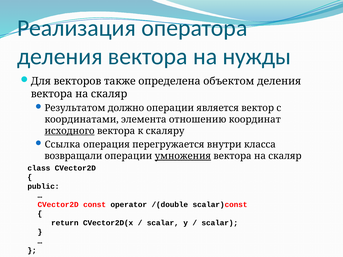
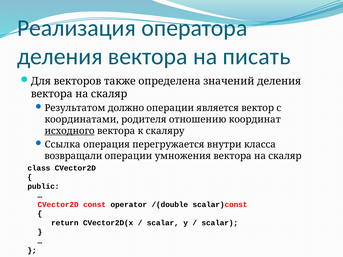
нужды: нужды -> писать
объектом: объектом -> значений
элемента: элемента -> родителя
умножения underline: present -> none
